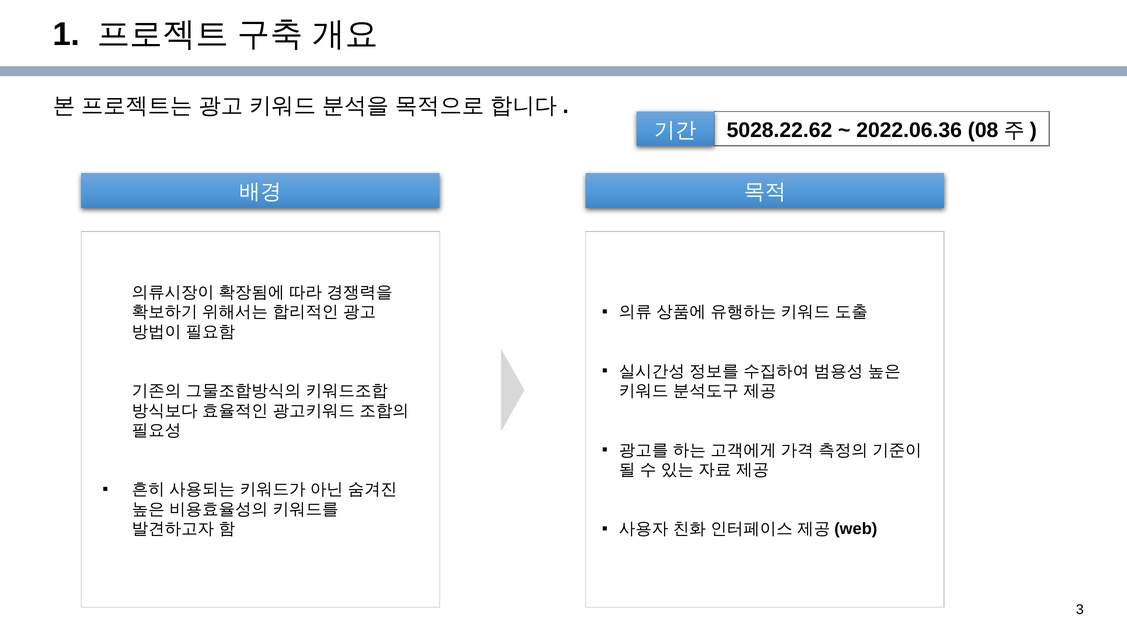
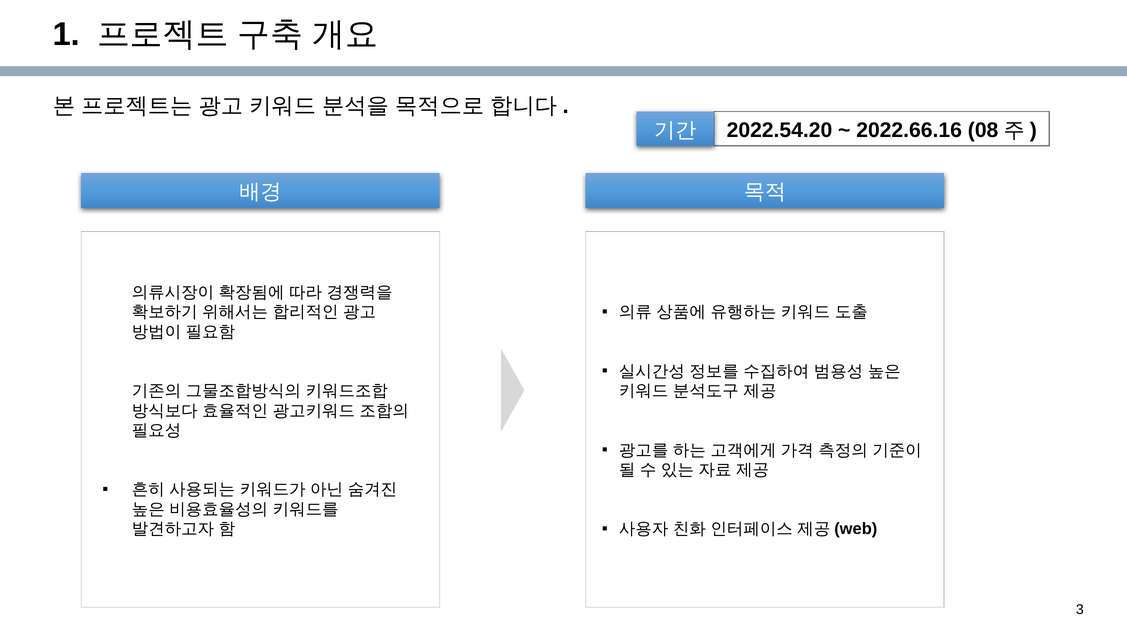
5028.22.62: 5028.22.62 -> 2022.54.20
2022.06.36: 2022.06.36 -> 2022.66.16
